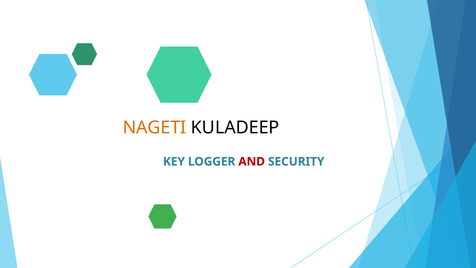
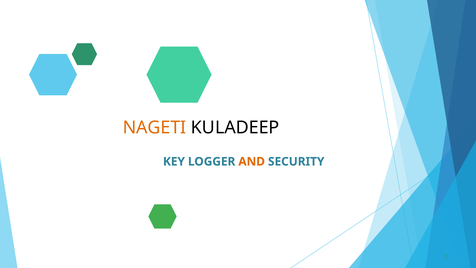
AND colour: red -> orange
